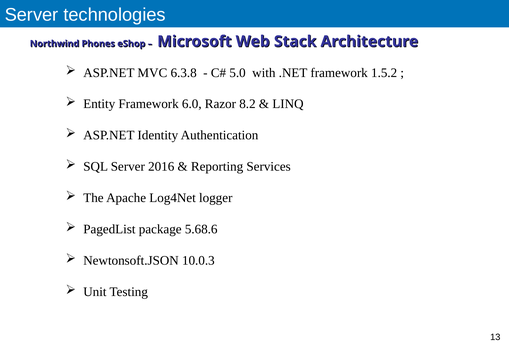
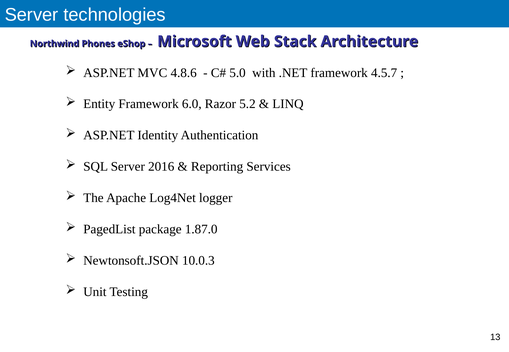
6.3.8: 6.3.8 -> 4.8.6
1.5.2: 1.5.2 -> 4.5.7
8.2: 8.2 -> 5.2
5.68.6: 5.68.6 -> 1.87.0
